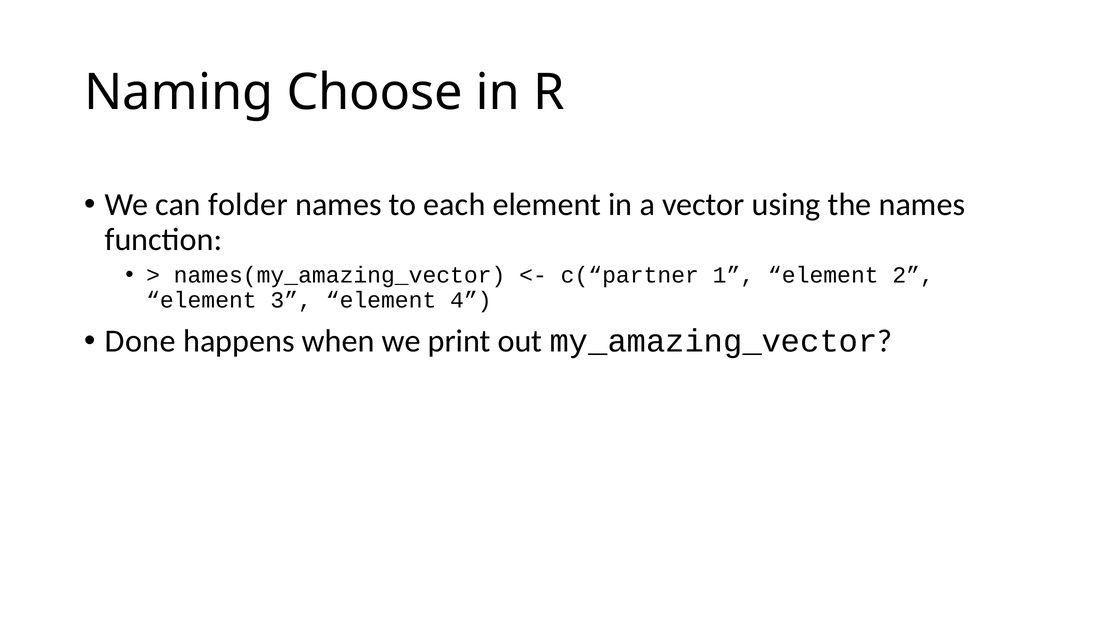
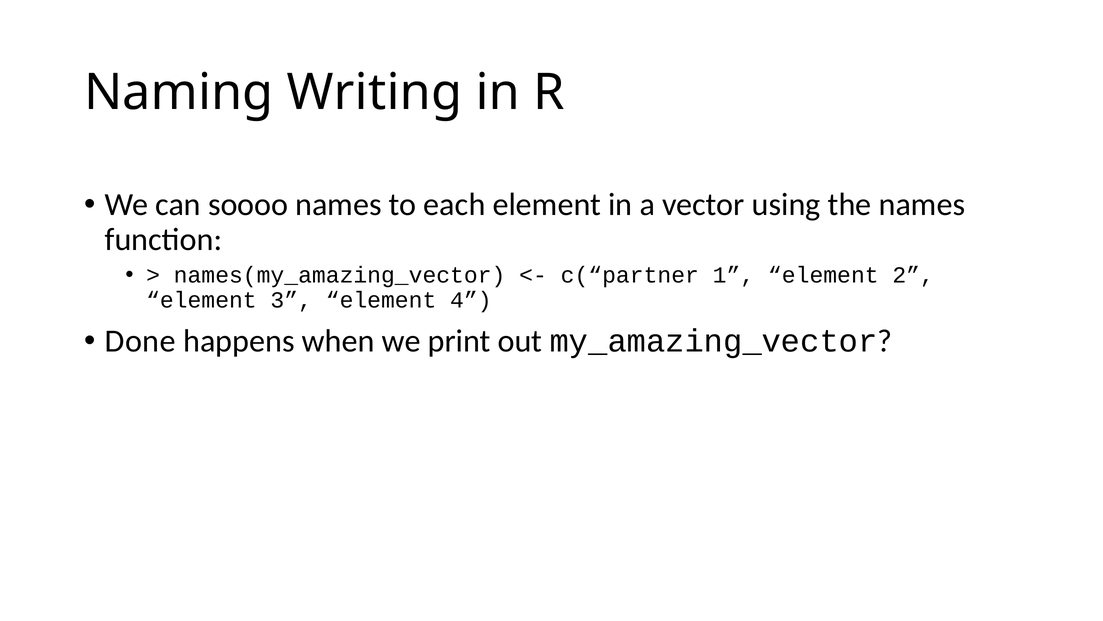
Choose: Choose -> Writing
folder: folder -> soooo
